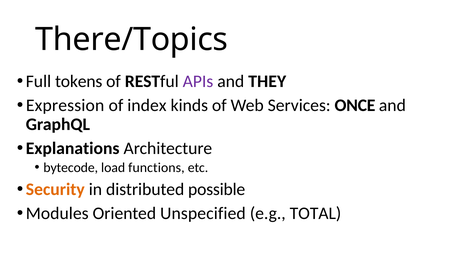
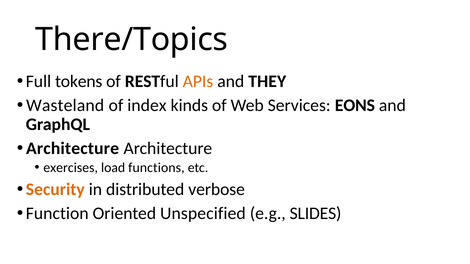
APIs colour: purple -> orange
Expression: Expression -> Wasteland
ONCE: ONCE -> EONS
Explanations at (73, 148): Explanations -> Architecture
bytecode: bytecode -> exercises
possible: possible -> verbose
Modules: Modules -> Function
TOTAL: TOTAL -> SLIDES
